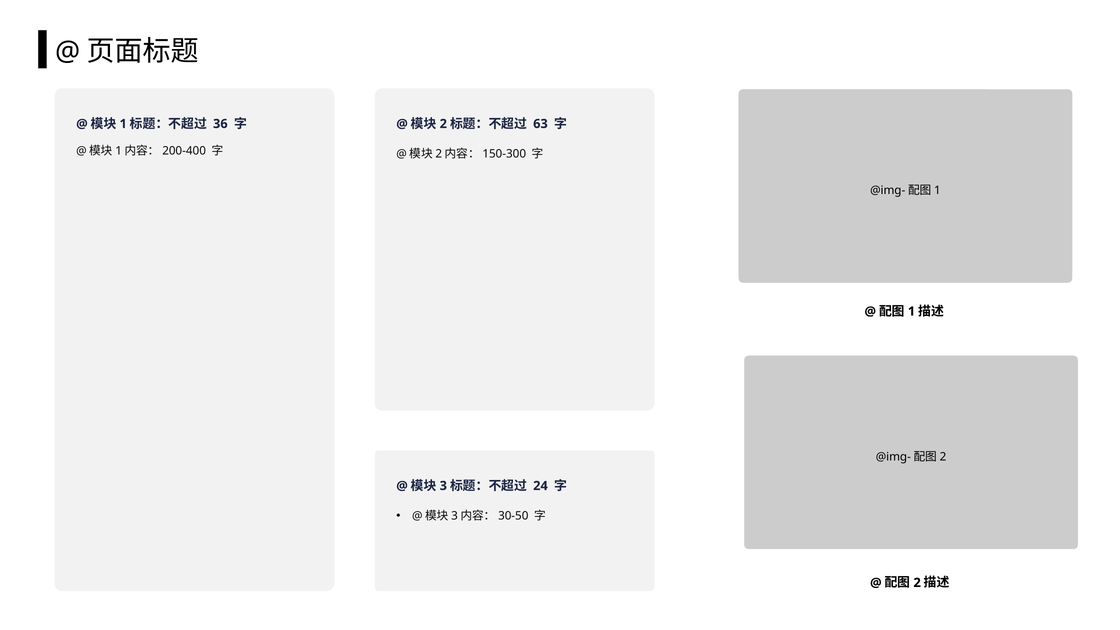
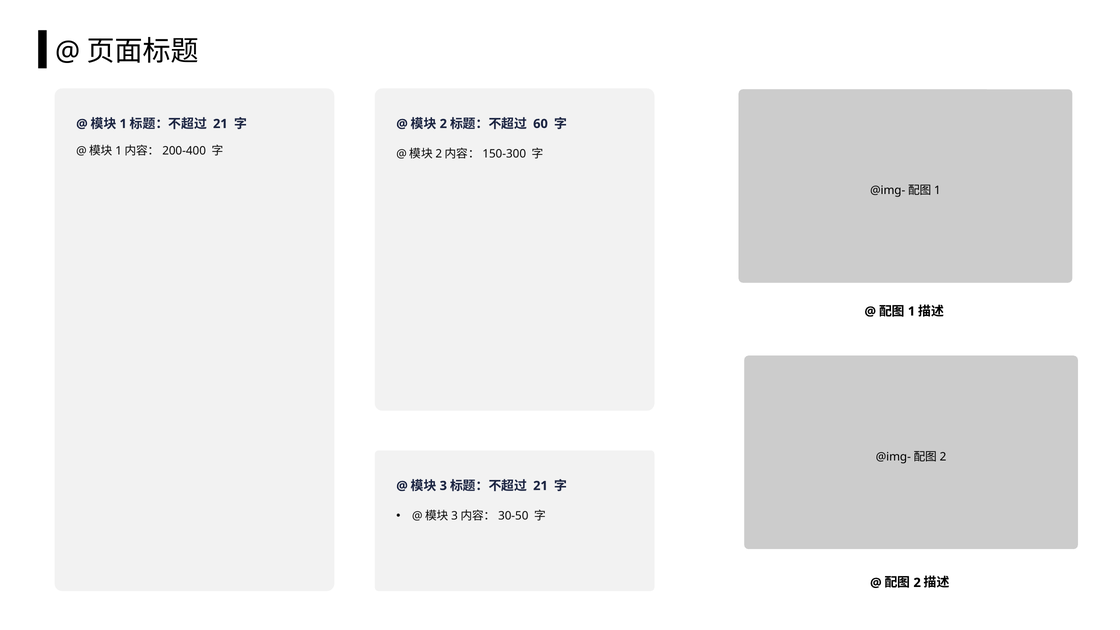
36 at (220, 124): 36 -> 21
63: 63 -> 60
24 at (540, 486): 24 -> 21
